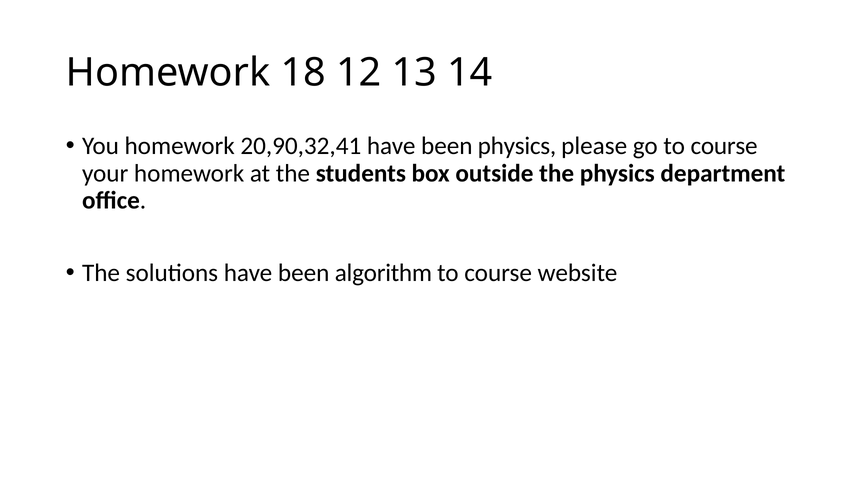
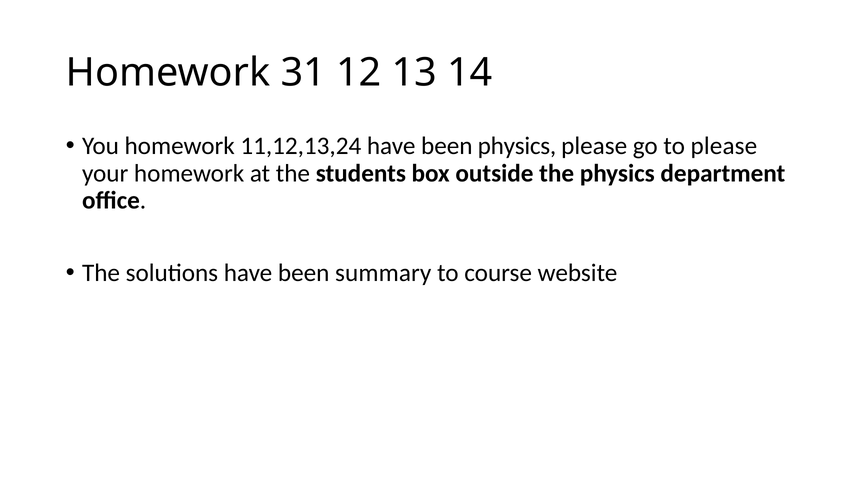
18: 18 -> 31
20,90,32,41: 20,90,32,41 -> 11,12,13,24
go to course: course -> please
algorithm: algorithm -> summary
